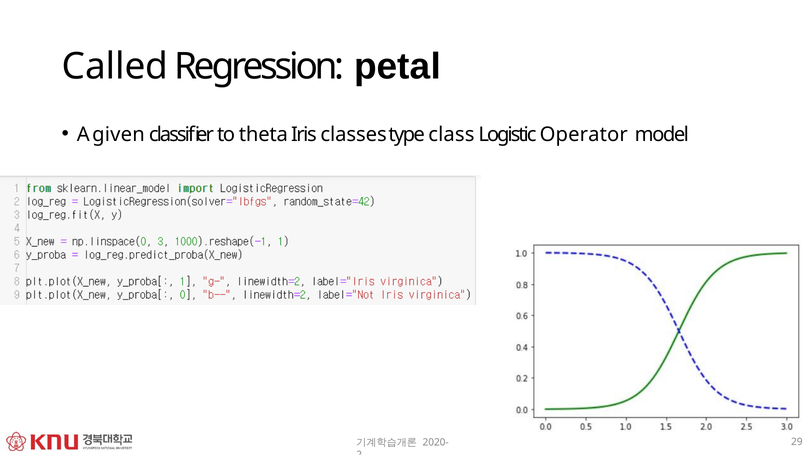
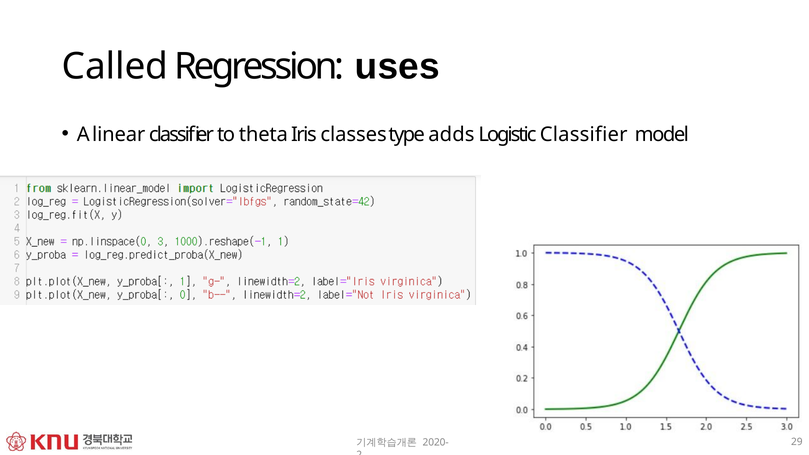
petal: petal -> uses
given: given -> linear
class: class -> adds
Logistic Operator: Operator -> Classifier
